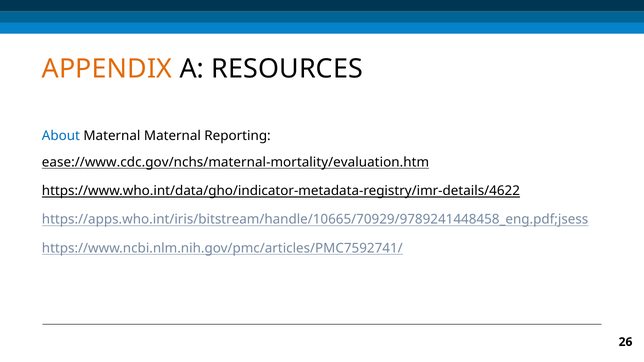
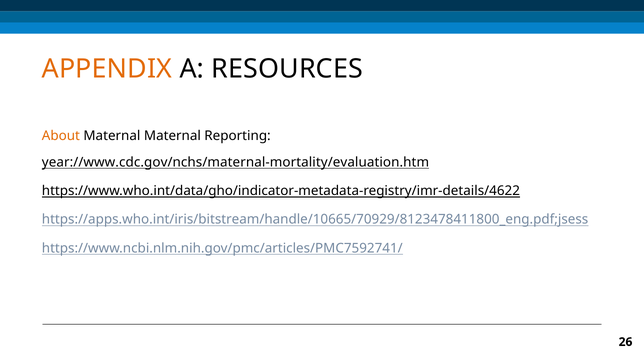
About colour: blue -> orange
ease://www.cdc.gov/nchs/maternal-mortality/evaluation.htm: ease://www.cdc.gov/nchs/maternal-mortality/evaluation.htm -> year://www.cdc.gov/nchs/maternal-mortality/evaluation.htm
https://apps.who.int/iris/bitstream/handle/10665/70929/9789241448458_eng.pdf;jsess: https://apps.who.int/iris/bitstream/handle/10665/70929/9789241448458_eng.pdf;jsess -> https://apps.who.int/iris/bitstream/handle/10665/70929/8123478411800_eng.pdf;jsess
